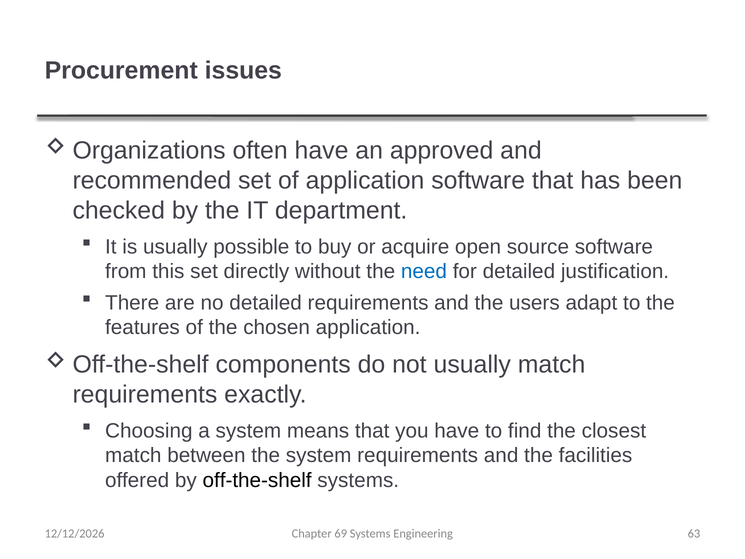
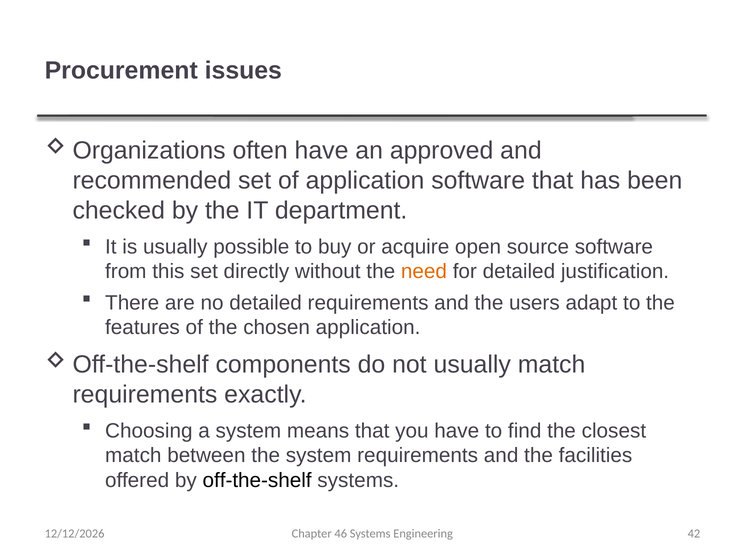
need colour: blue -> orange
69: 69 -> 46
63: 63 -> 42
